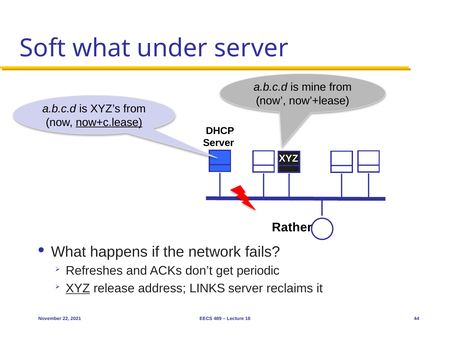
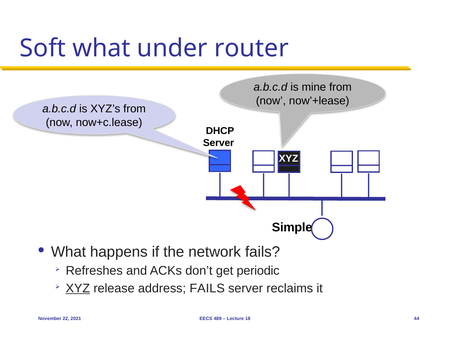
under server: server -> router
now+c.lease underline: present -> none
Rather: Rather -> Simple
address LINKS: LINKS -> FAILS
